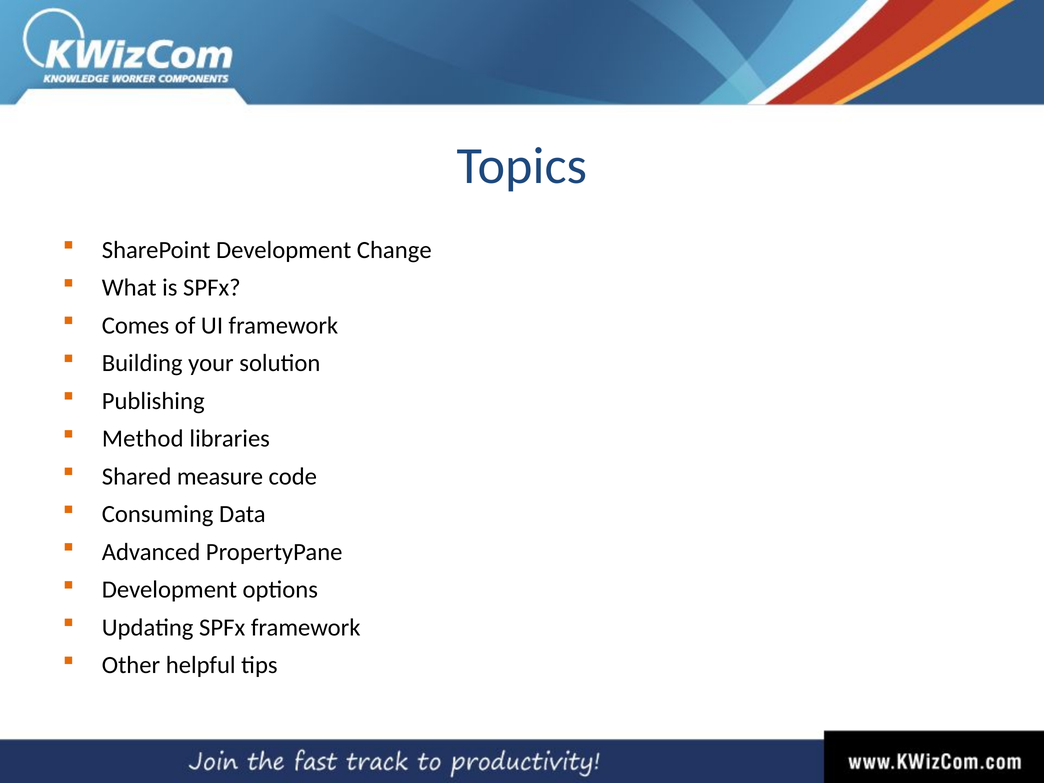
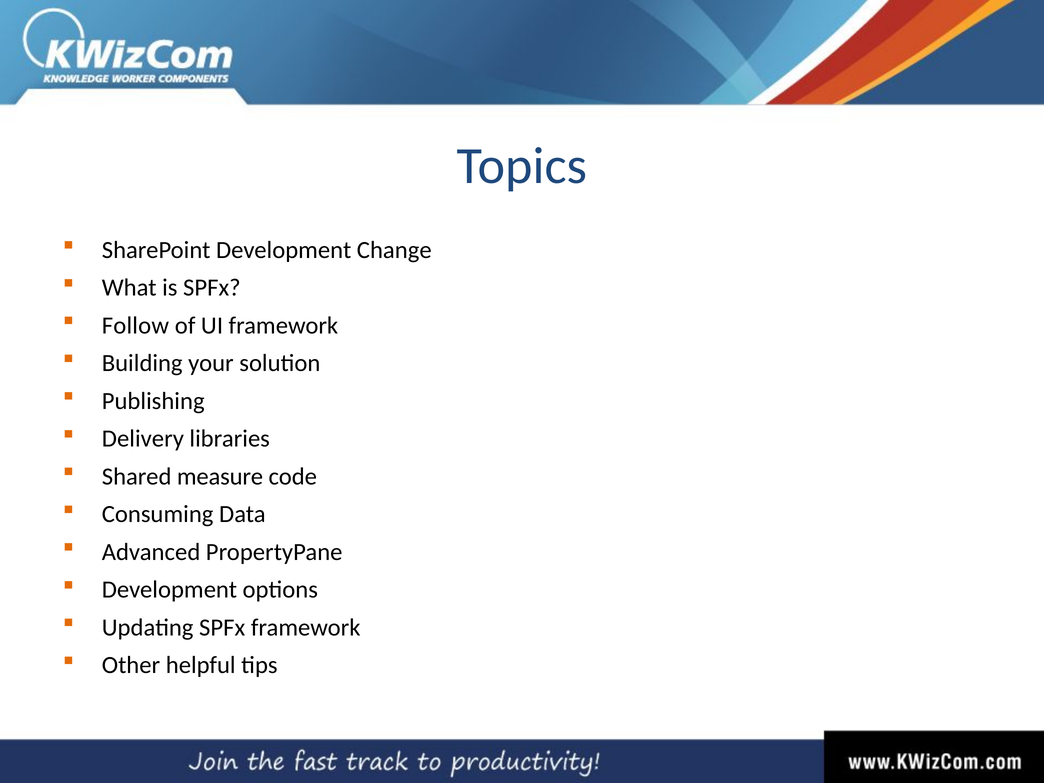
Comes: Comes -> Follow
Method: Method -> Delivery
